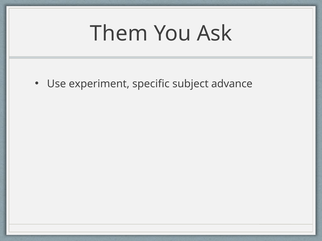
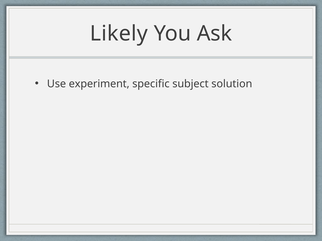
Them: Them -> Likely
advance: advance -> solution
